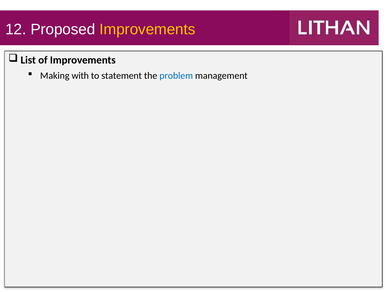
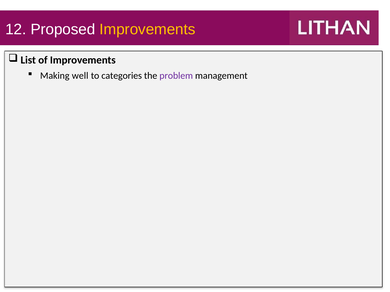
with: with -> well
statement: statement -> categories
problem colour: blue -> purple
